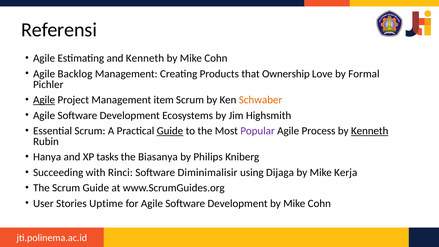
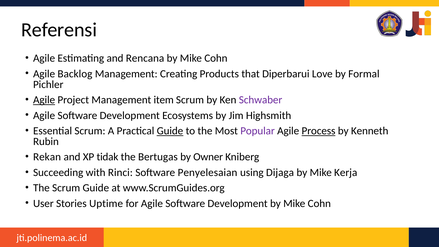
and Kenneth: Kenneth -> Rencana
Ownership: Ownership -> Diperbarui
Schwaber colour: orange -> purple
Process underline: none -> present
Kenneth at (370, 131) underline: present -> none
Hanya: Hanya -> Rekan
tasks: tasks -> tidak
Biasanya: Biasanya -> Bertugas
Philips: Philips -> Owner
Diminimalisir: Diminimalisir -> Penyelesaian
